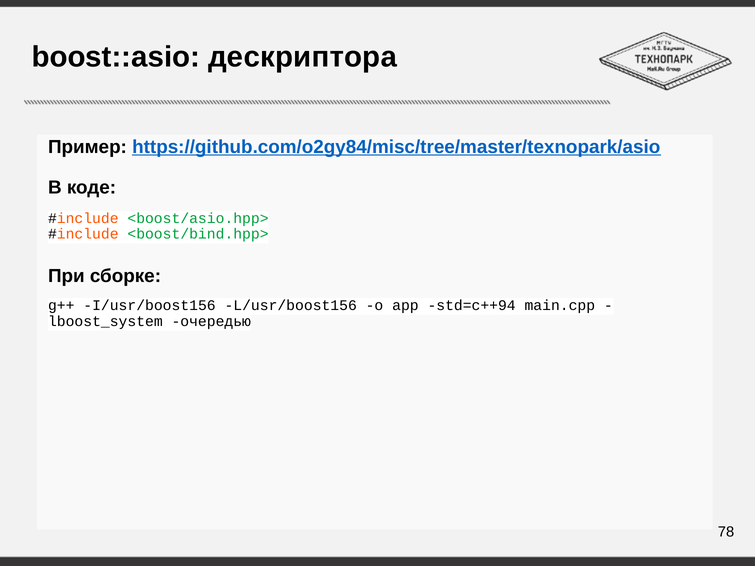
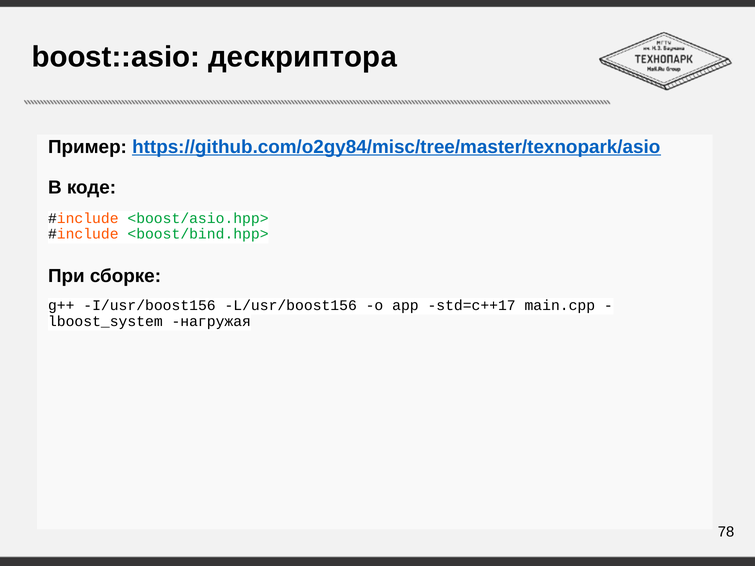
std=c++94: std=c++94 -> std=c++17
очередью: очередью -> нагружая
